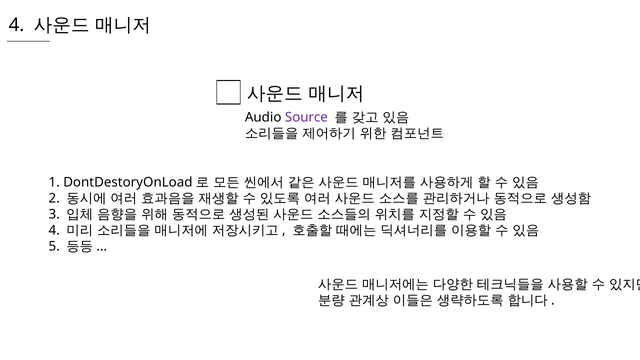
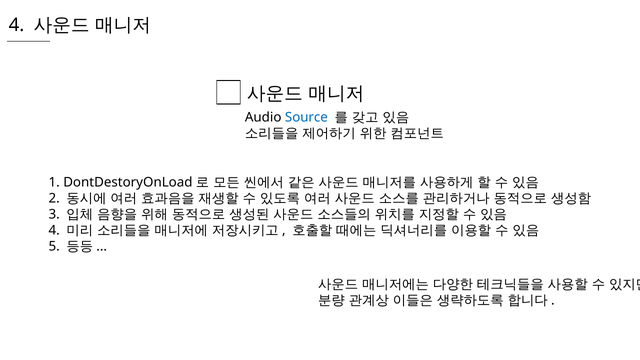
Source colour: purple -> blue
